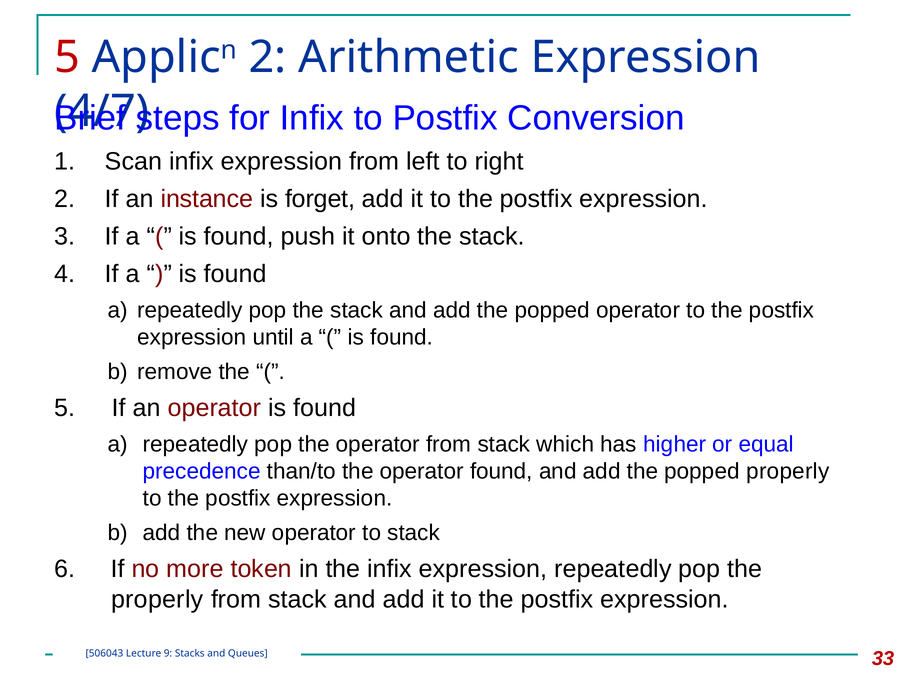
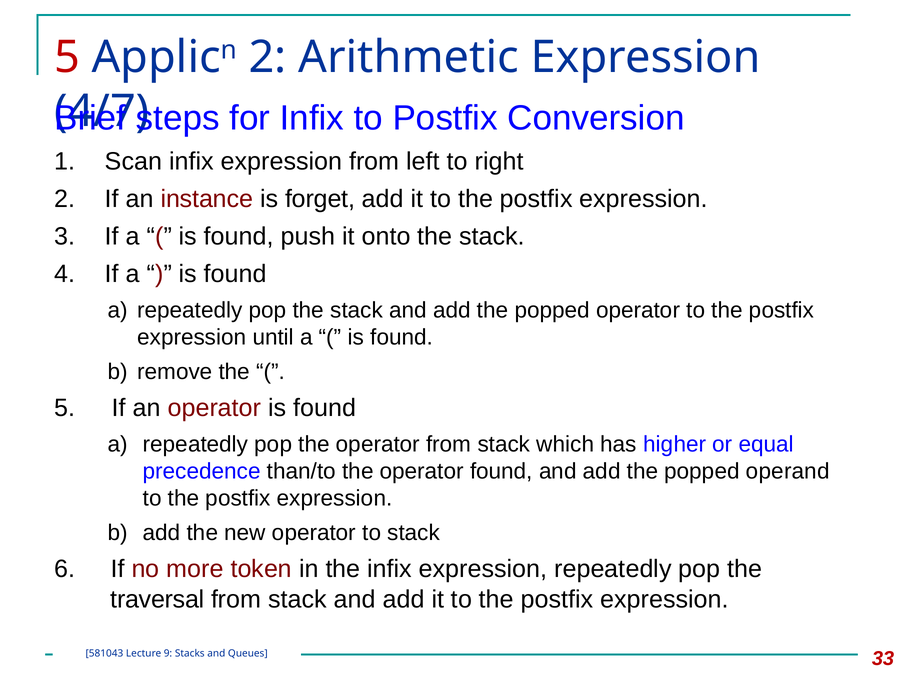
popped properly: properly -> operand
properly at (157, 599): properly -> traversal
506043: 506043 -> 581043
